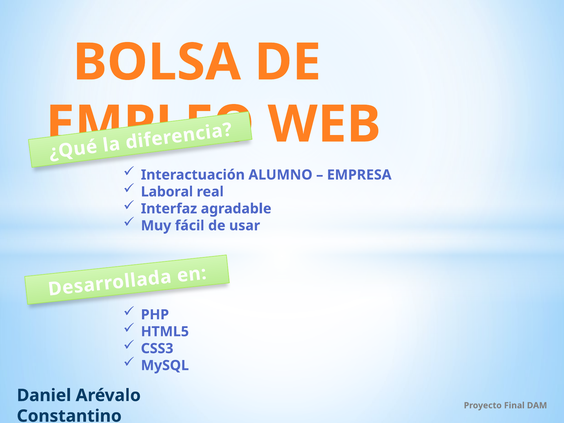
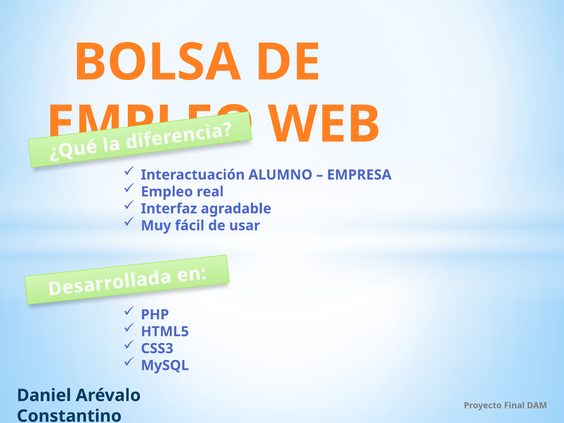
Laboral at (167, 192): Laboral -> Empleo
